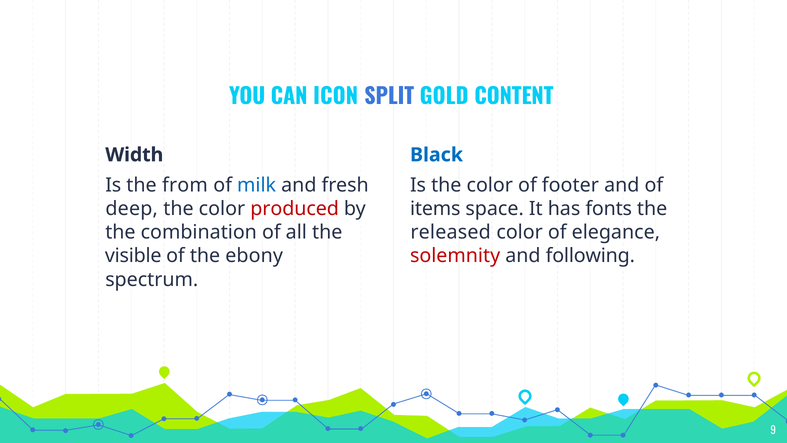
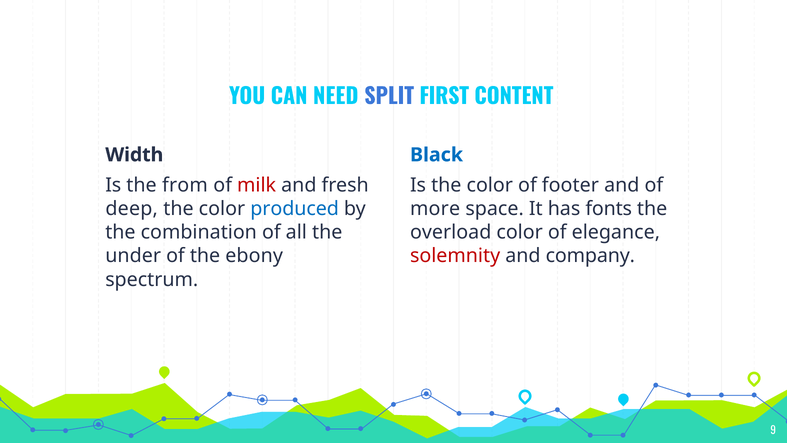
ICON: ICON -> NEED
GOLD: GOLD -> FIRST
milk colour: blue -> red
produced colour: red -> blue
items: items -> more
released: released -> overload
visible: visible -> under
following: following -> company
